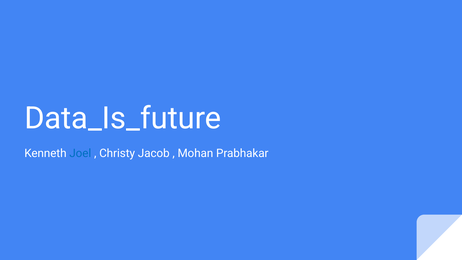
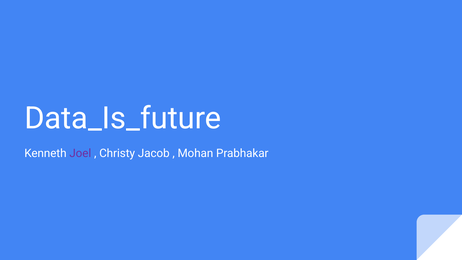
Joel colour: blue -> purple
